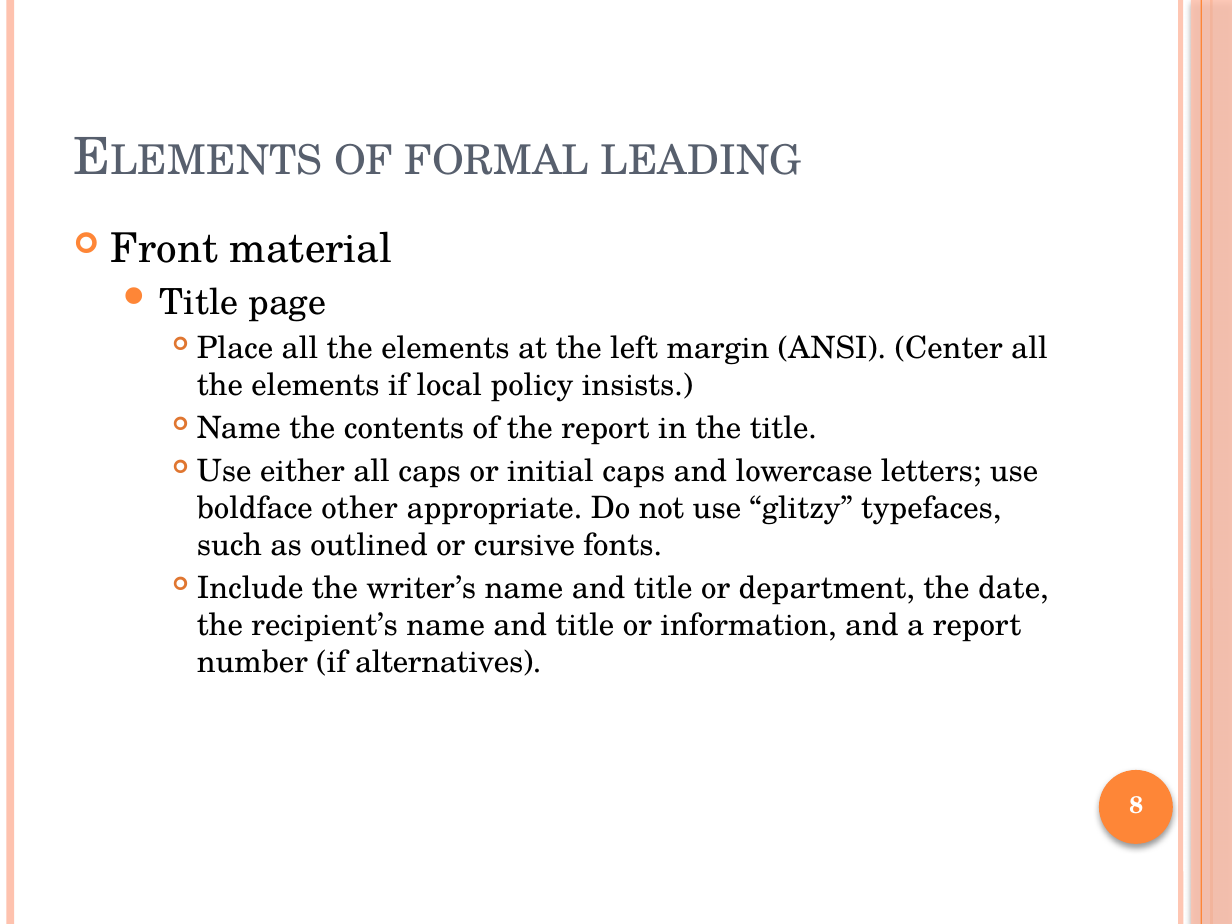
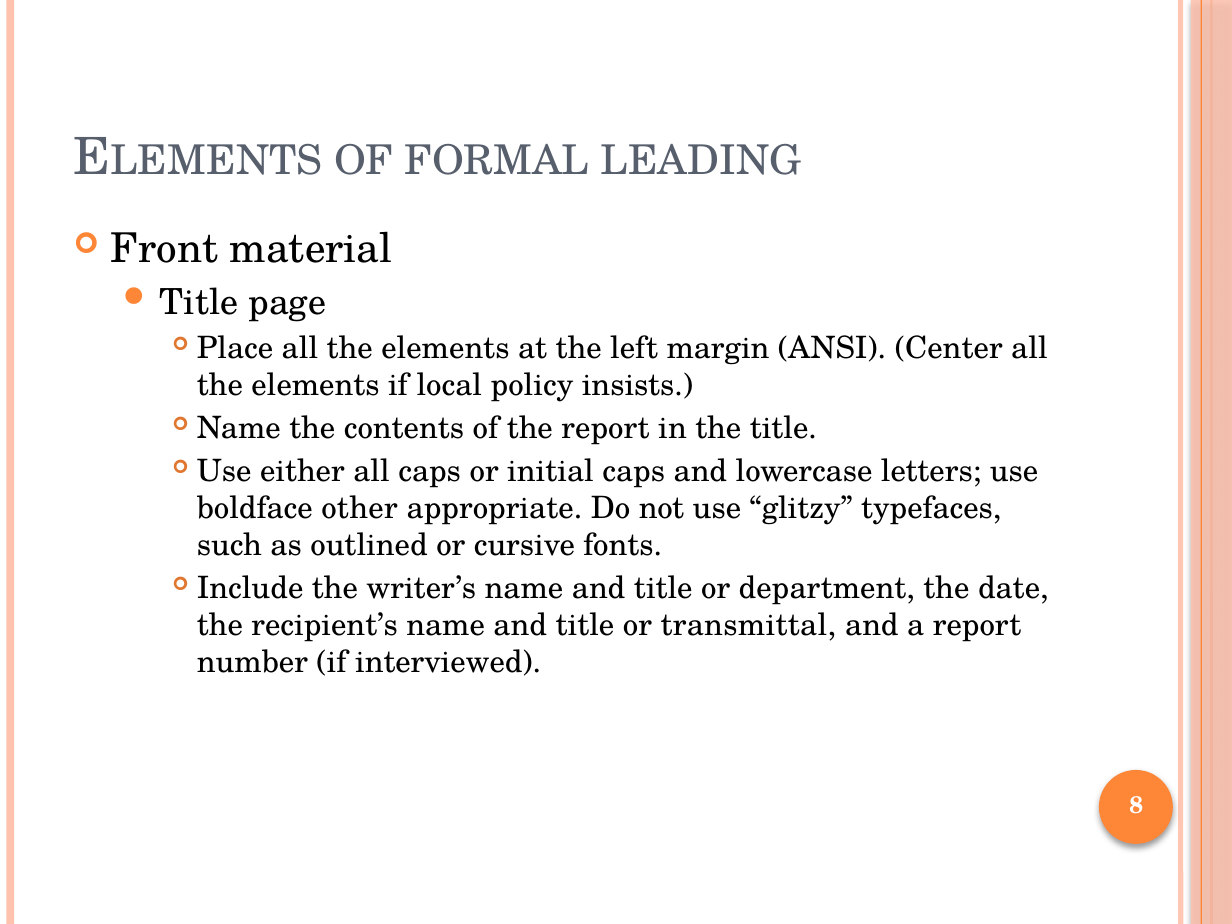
information: information -> transmittal
alternatives: alternatives -> interviewed
